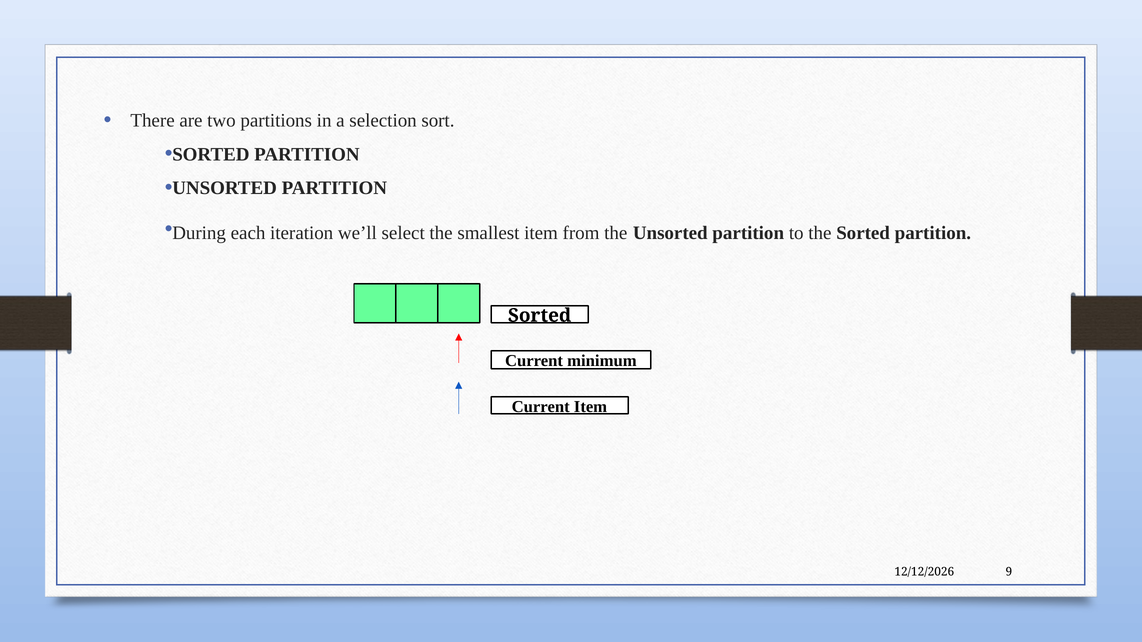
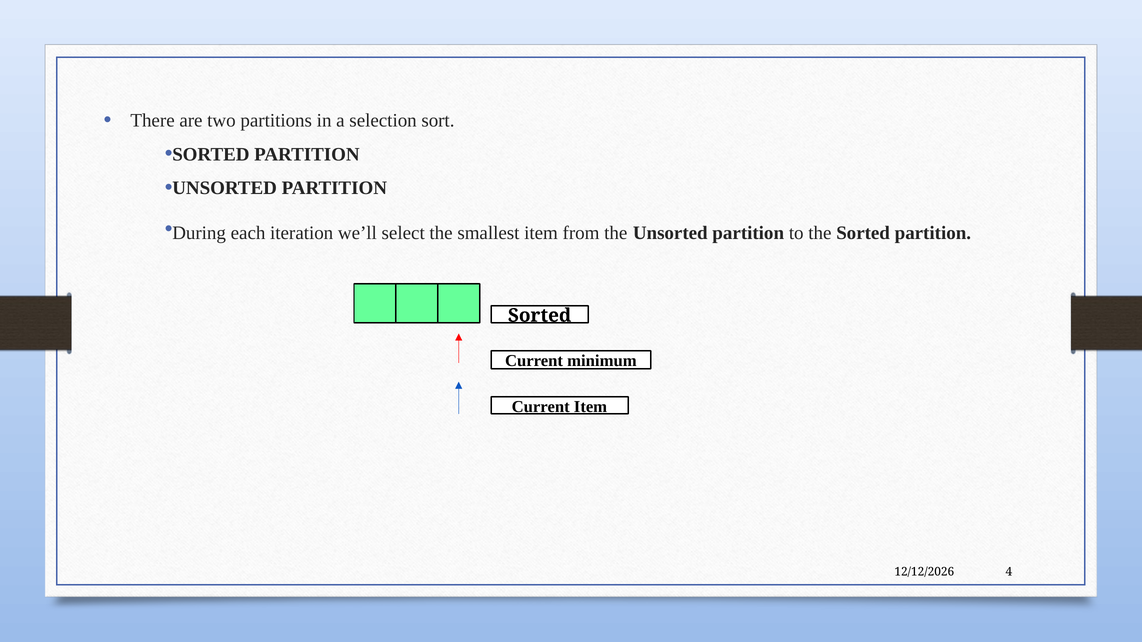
9: 9 -> 4
